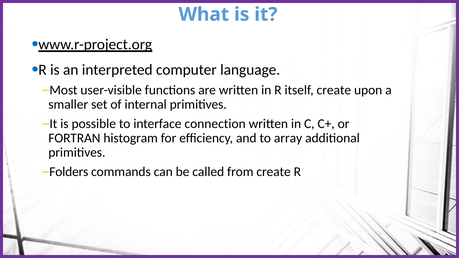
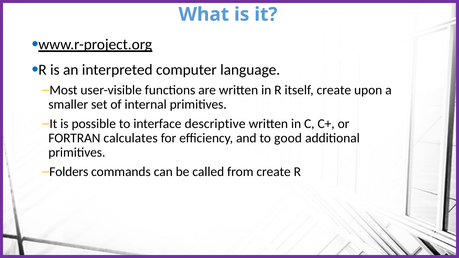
connection: connection -> descriptive
histogram: histogram -> calculates
array: array -> good
